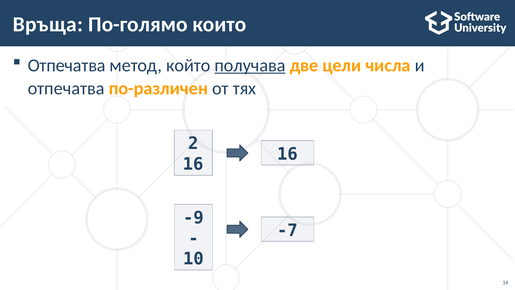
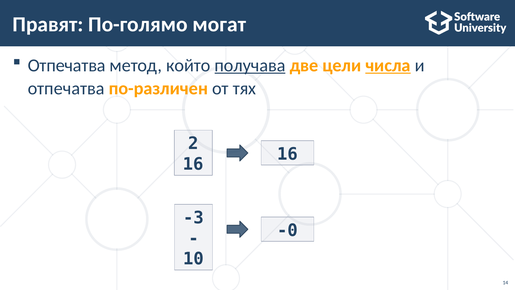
Връща: Връща -> Правят
които: които -> могат
числа underline: none -> present
-9: -9 -> -3
-7: -7 -> -0
